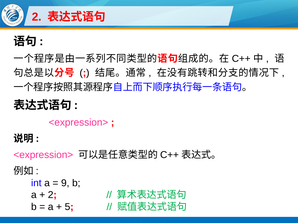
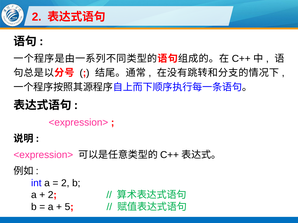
9 at (65, 183): 9 -> 2
